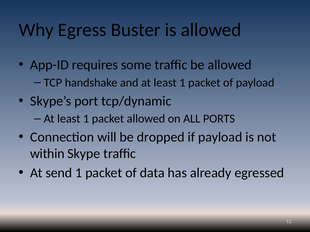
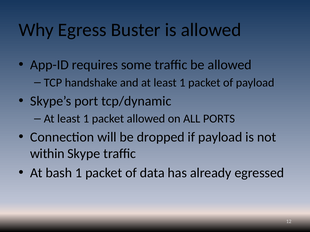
send: send -> bash
